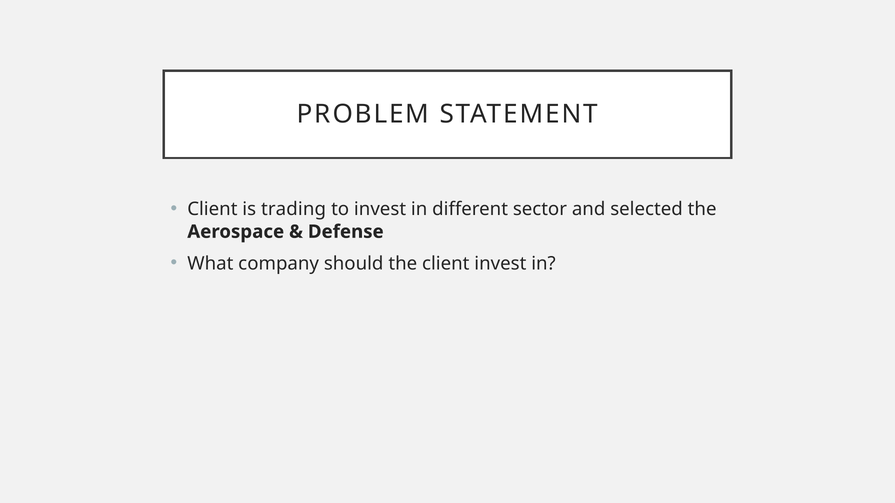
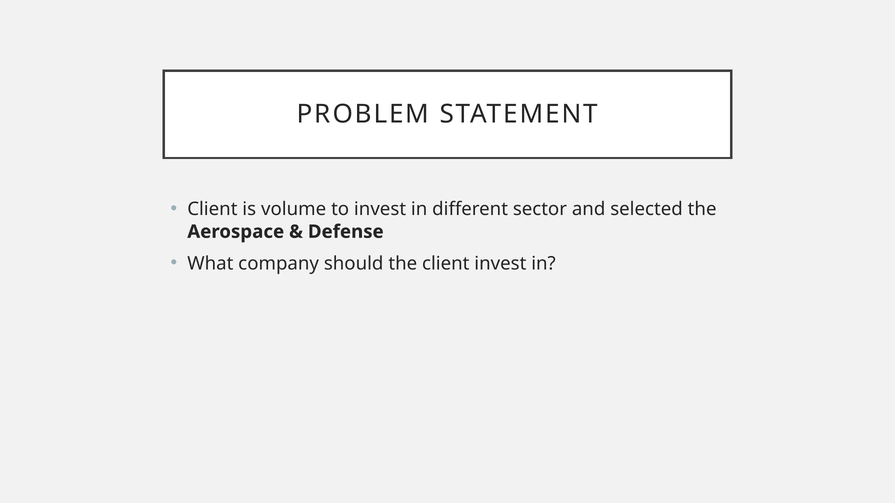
trading: trading -> volume
